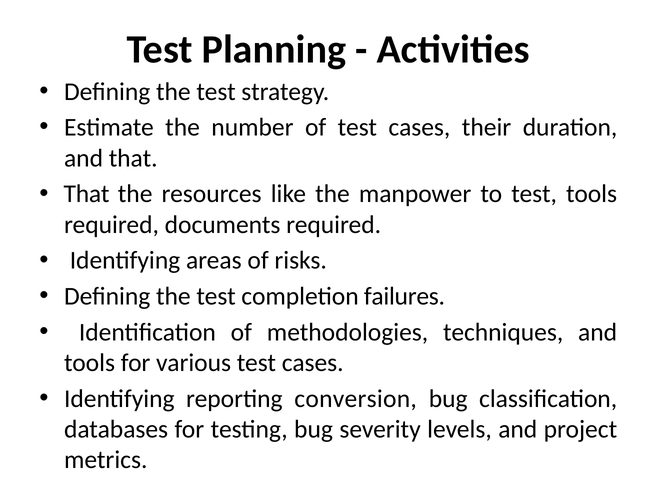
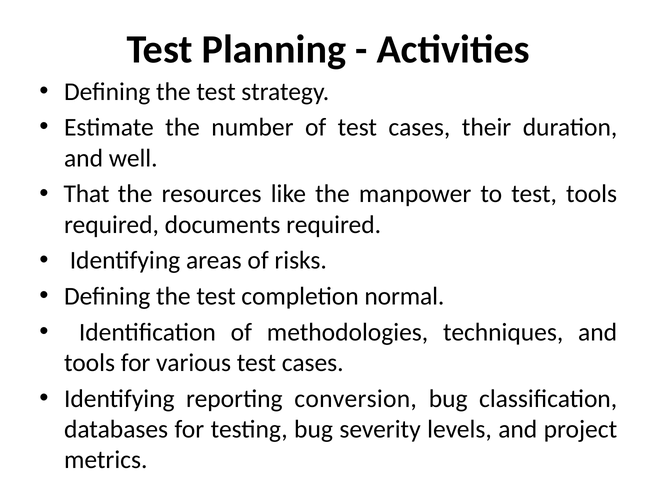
and that: that -> well
failures: failures -> normal
